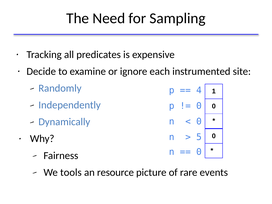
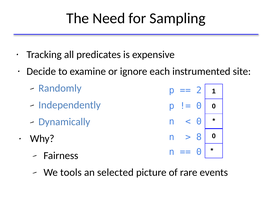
4: 4 -> 2
5: 5 -> 8
resource: resource -> selected
